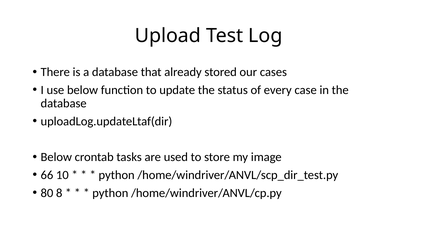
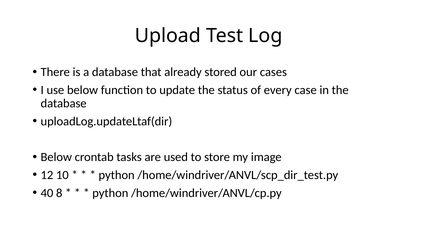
66: 66 -> 12
80: 80 -> 40
